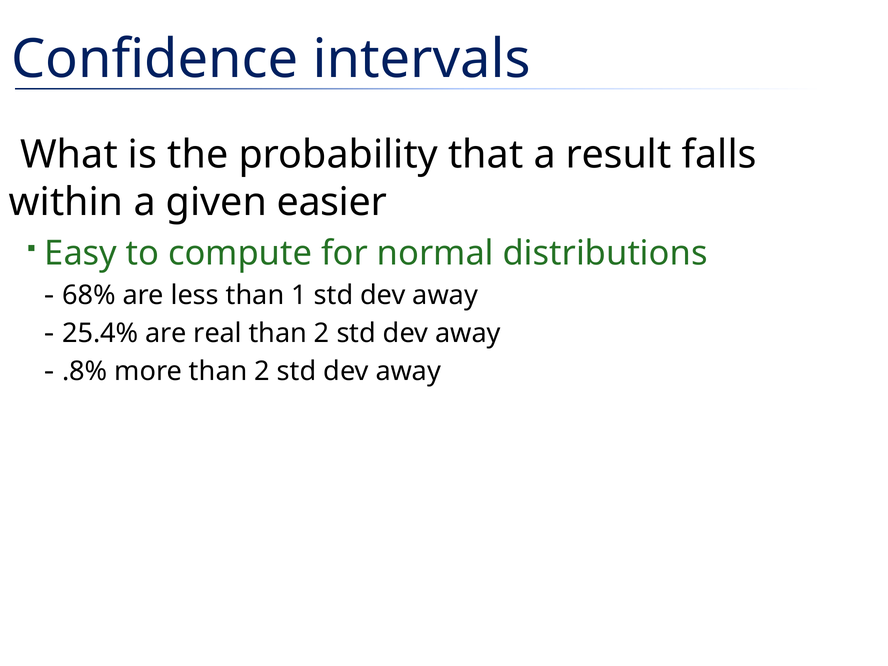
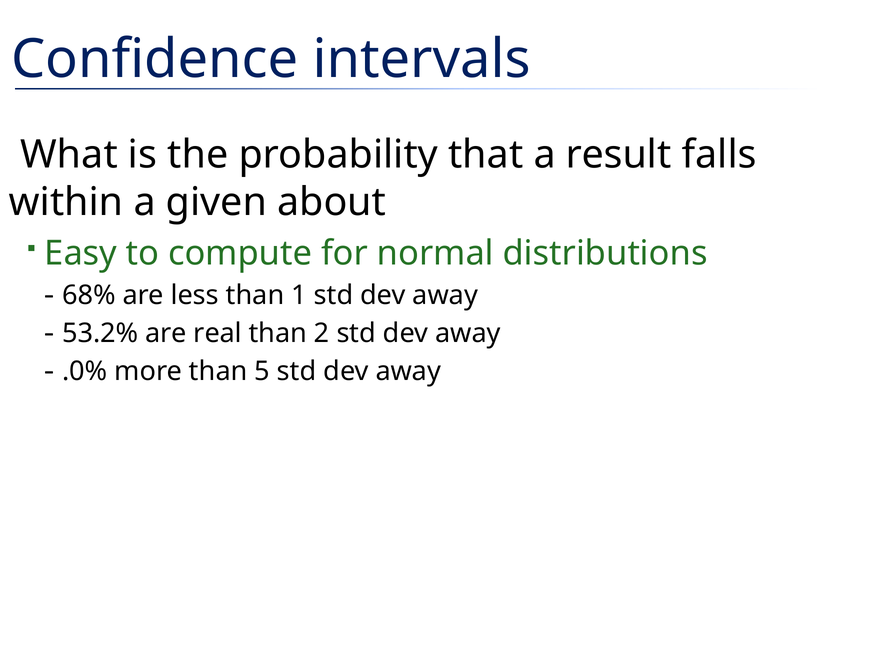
easier: easier -> about
25.4%: 25.4% -> 53.2%
.8%: .8% -> .0%
more than 2: 2 -> 5
